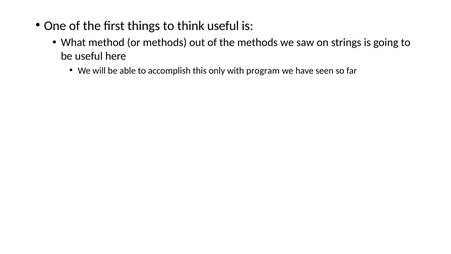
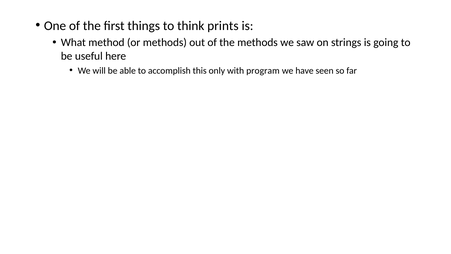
think useful: useful -> prints
